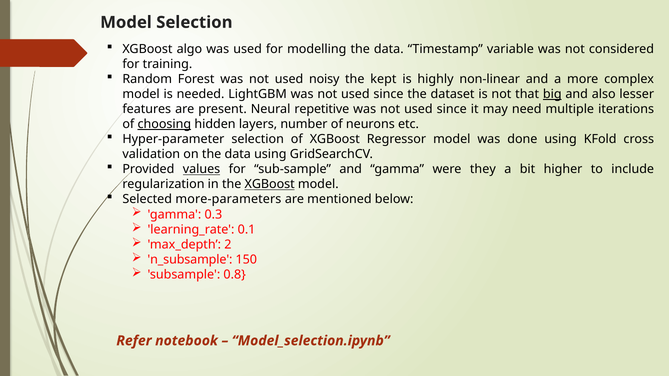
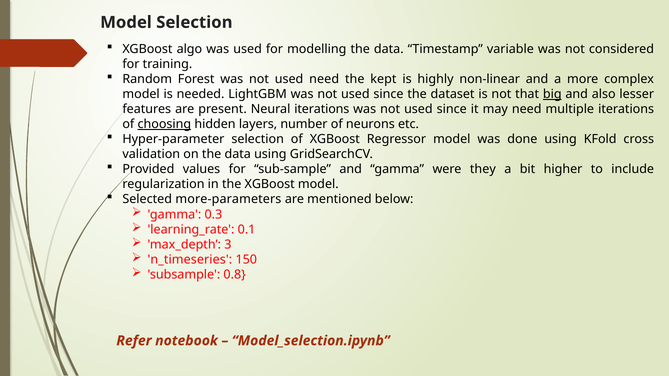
used noisy: noisy -> need
Neural repetitive: repetitive -> iterations
values underline: present -> none
XGBoost at (270, 184) underline: present -> none
2: 2 -> 3
n_subsample: n_subsample -> n_timeseries
